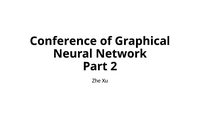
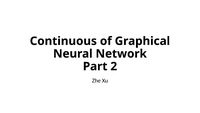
Conference: Conference -> Continuous
